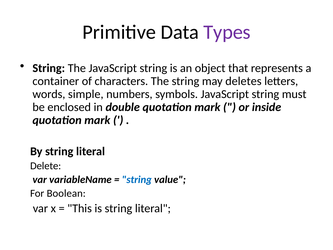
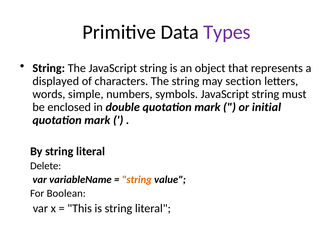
container: container -> displayed
deletes: deletes -> section
inside: inside -> initial
string at (137, 179) colour: blue -> orange
